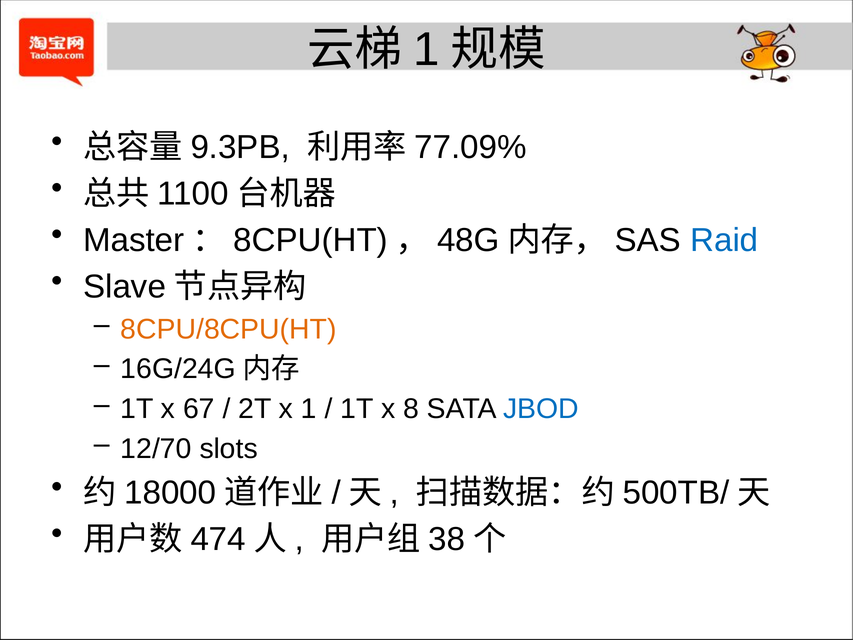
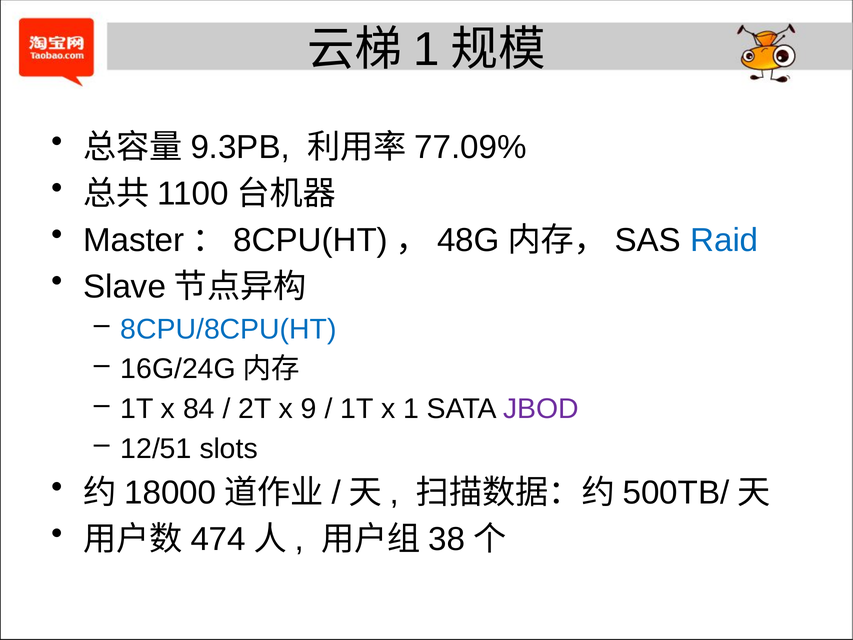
8CPU/8CPU(HT colour: orange -> blue
67: 67 -> 84
x 1: 1 -> 9
x 8: 8 -> 1
JBOD colour: blue -> purple
12/70: 12/70 -> 12/51
